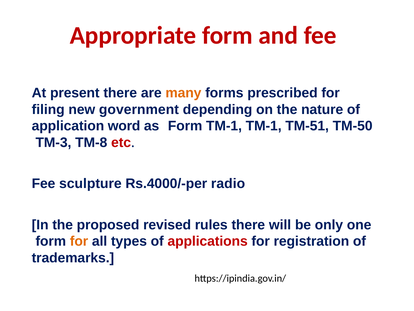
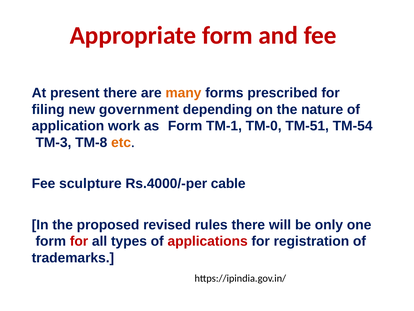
word: word -> work
TM-1 TM-1: TM-1 -> TM-0
TM-50: TM-50 -> TM-54
etc colour: red -> orange
radio: radio -> cable
for at (79, 241) colour: orange -> red
